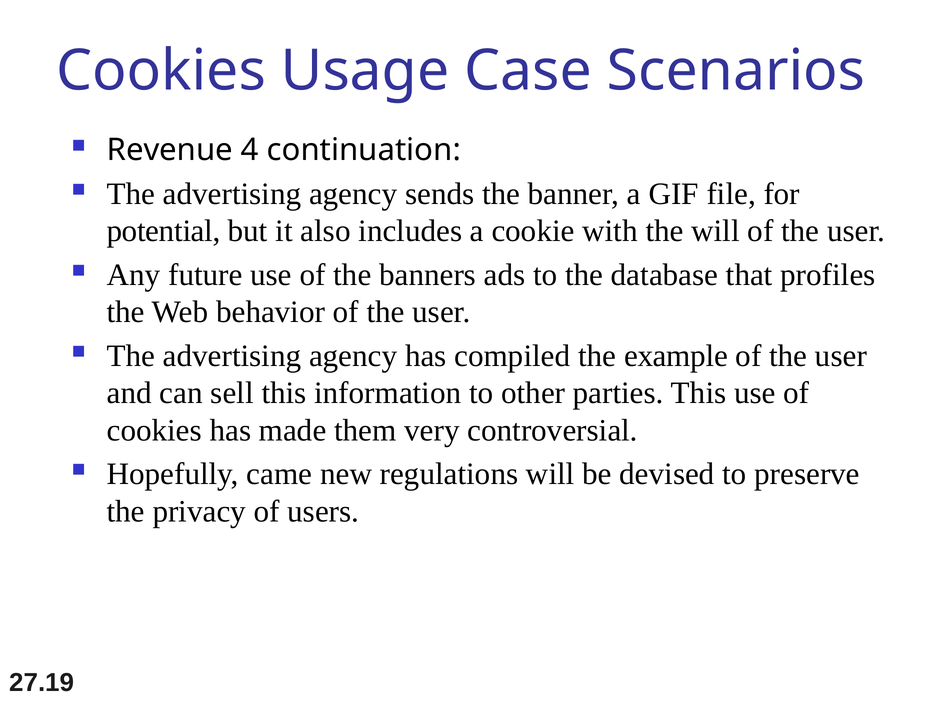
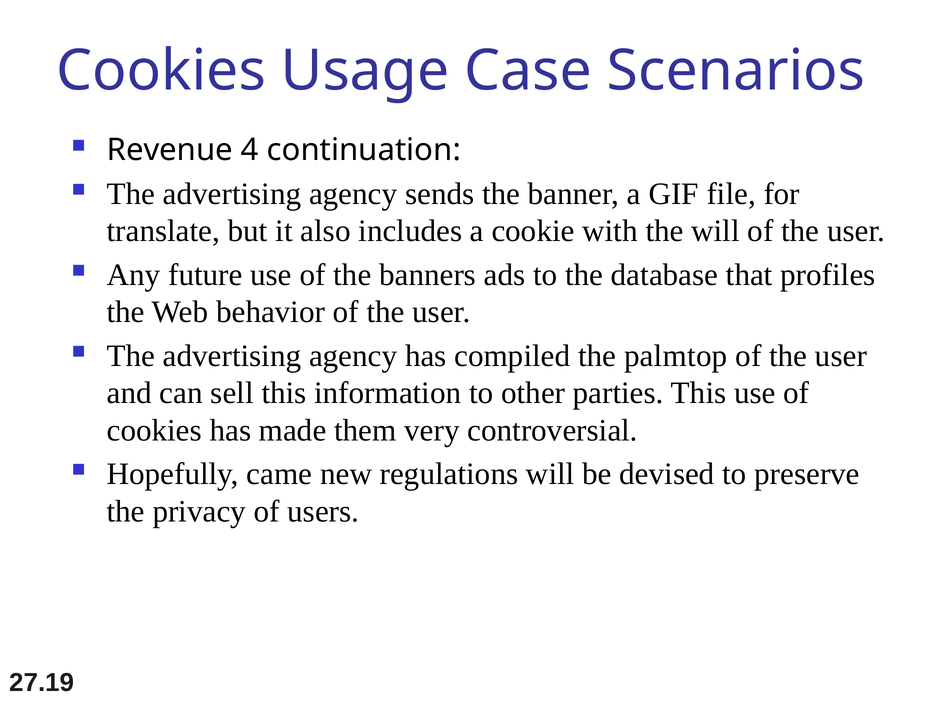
potential: potential -> translate
example: example -> palmtop
